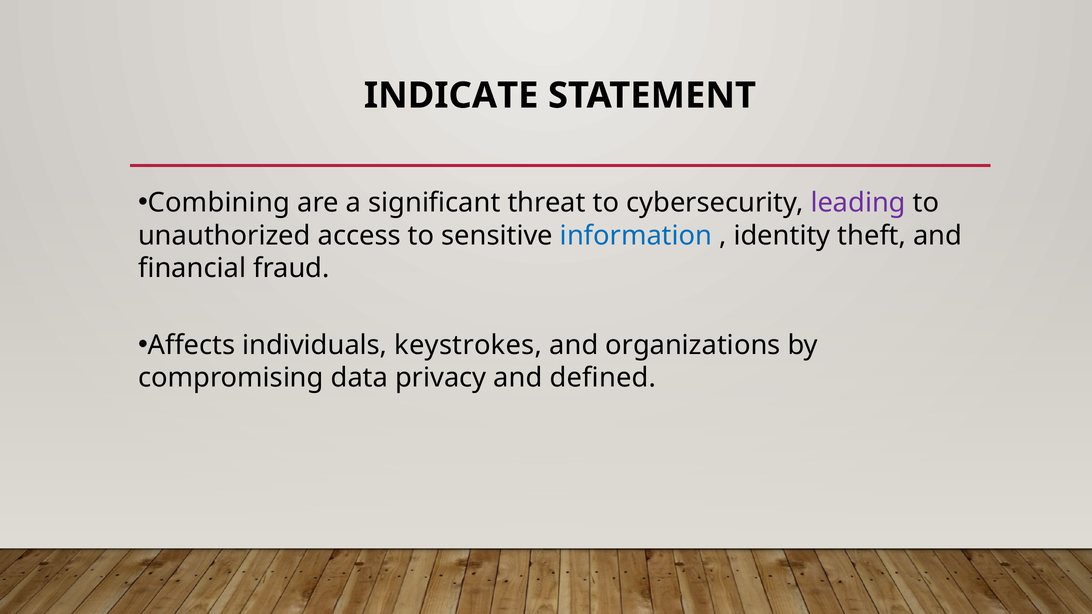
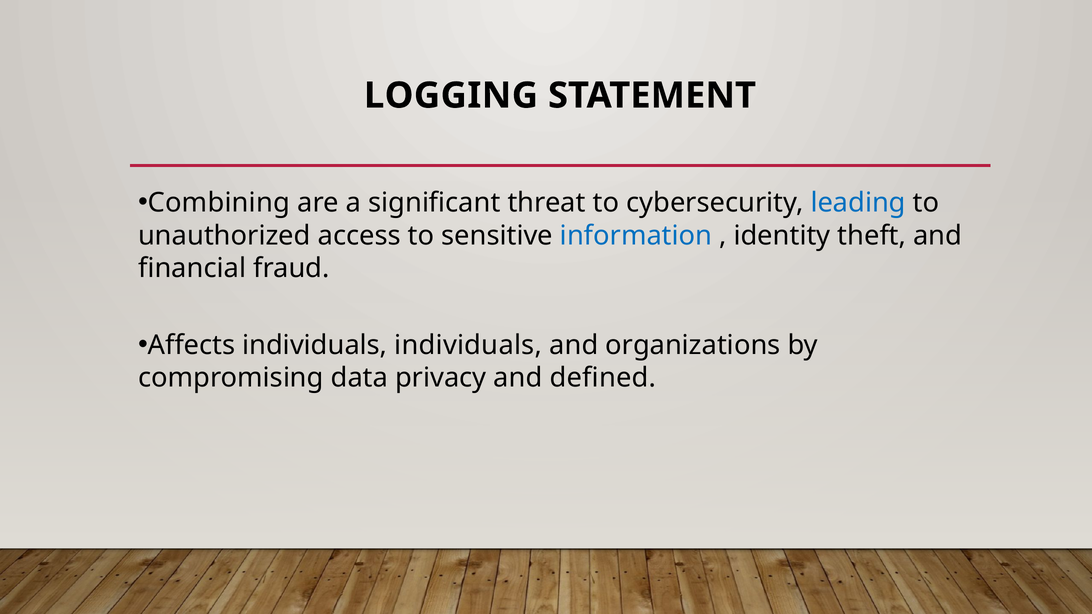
INDICATE: INDICATE -> LOGGING
leading colour: purple -> blue
individuals keystrokes: keystrokes -> individuals
